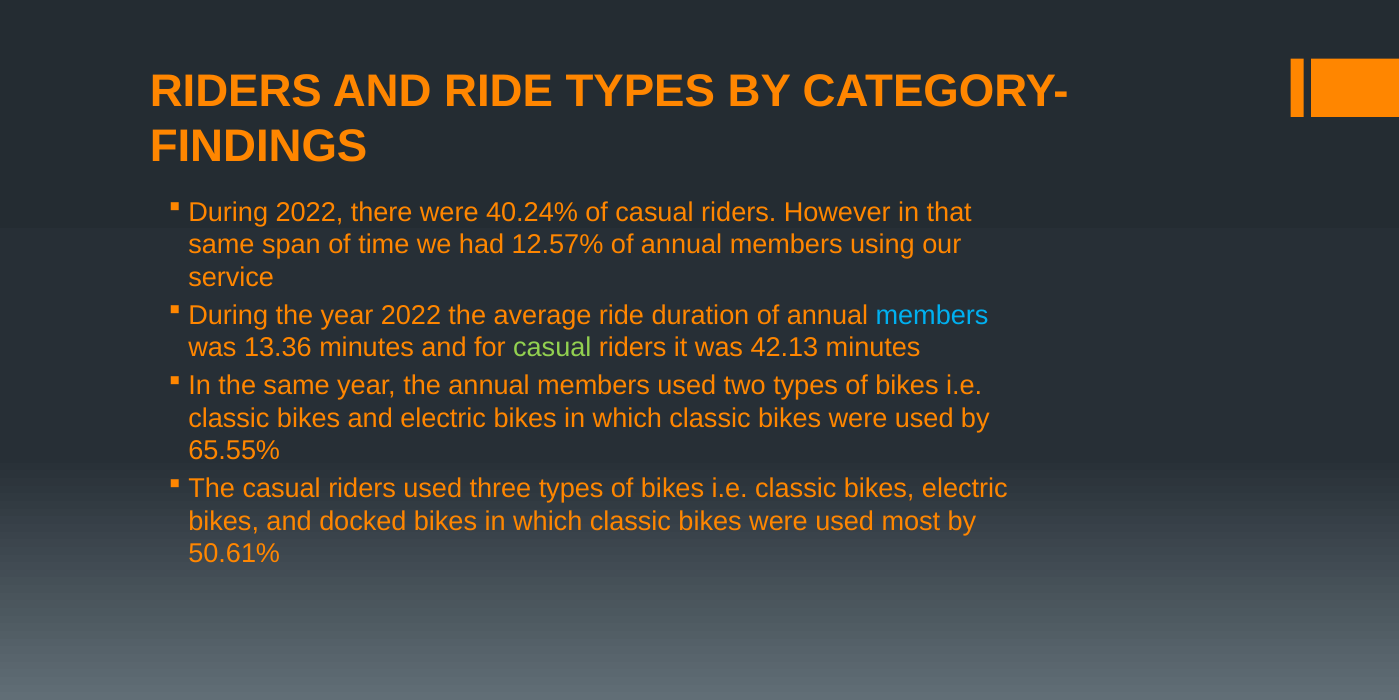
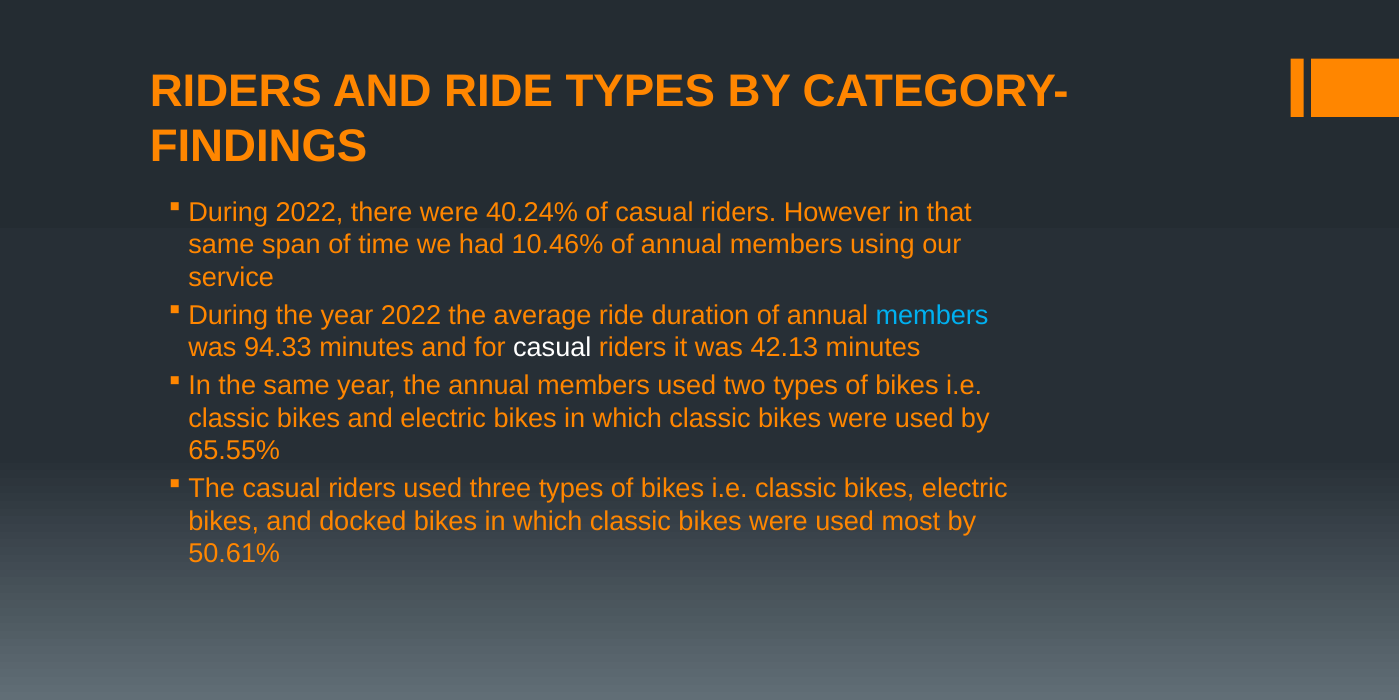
12.57%: 12.57% -> 10.46%
13.36: 13.36 -> 94.33
casual at (552, 347) colour: light green -> white
